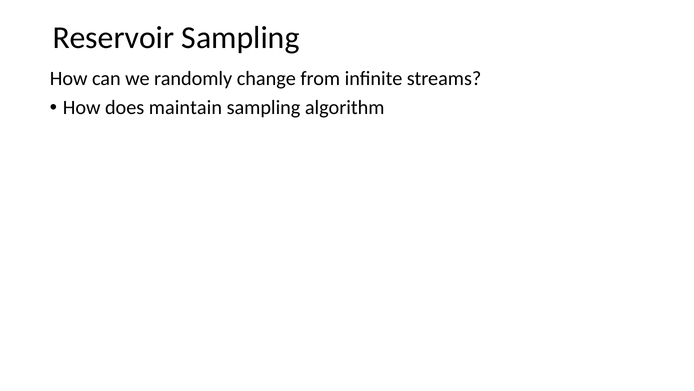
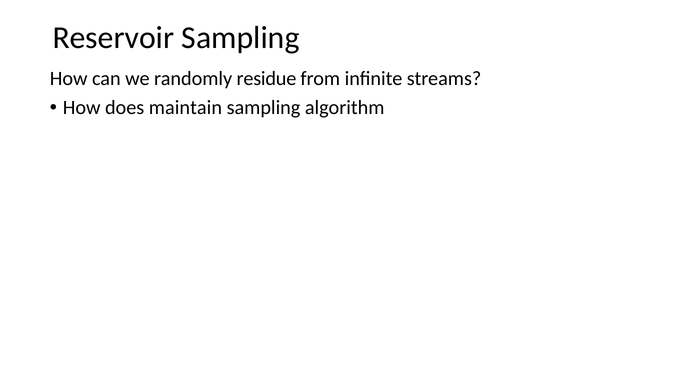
change: change -> residue
